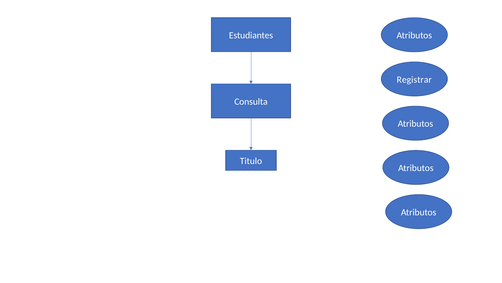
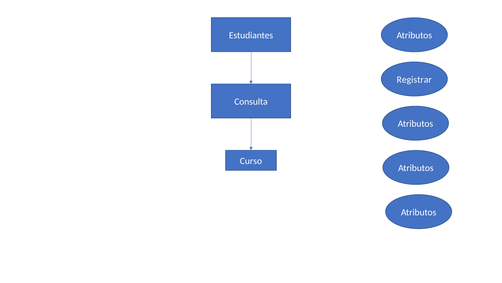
Titulo: Titulo -> Curso
